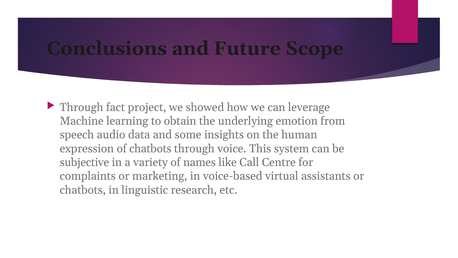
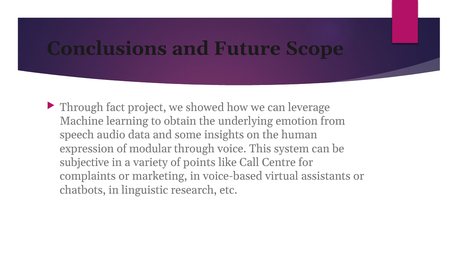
of chatbots: chatbots -> modular
names: names -> points
